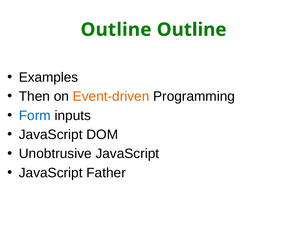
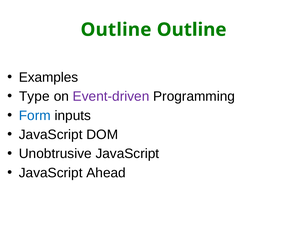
Then: Then -> Type
Event-driven colour: orange -> purple
Father: Father -> Ahead
